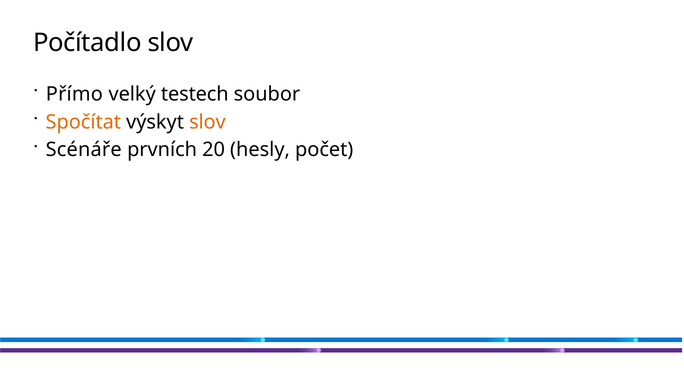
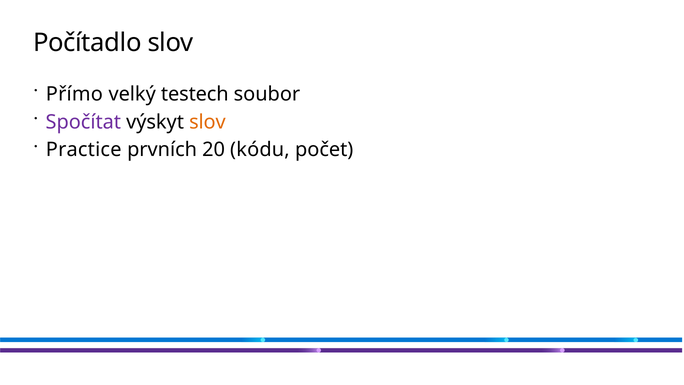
Spočítat colour: orange -> purple
Scénáře: Scénáře -> Practice
hesly: hesly -> kódu
